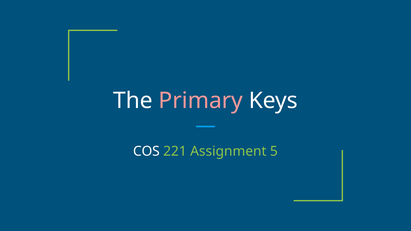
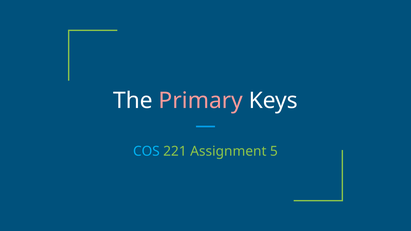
COS colour: white -> light blue
